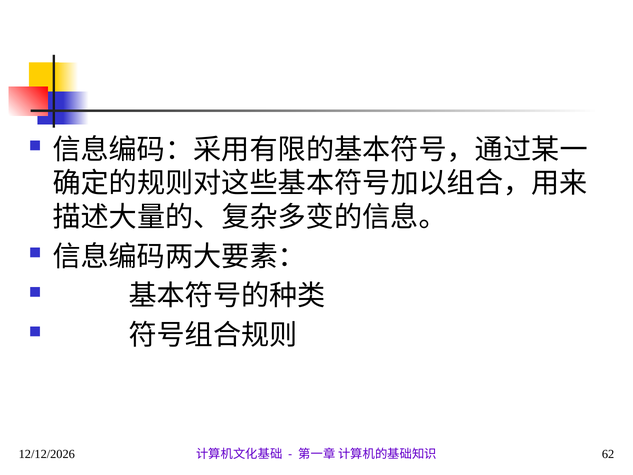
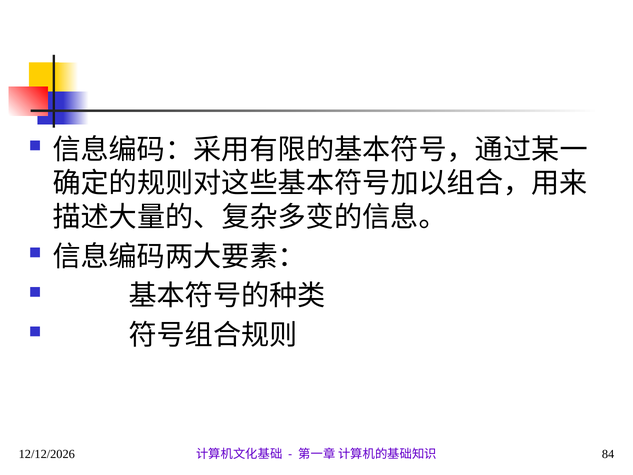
62: 62 -> 84
